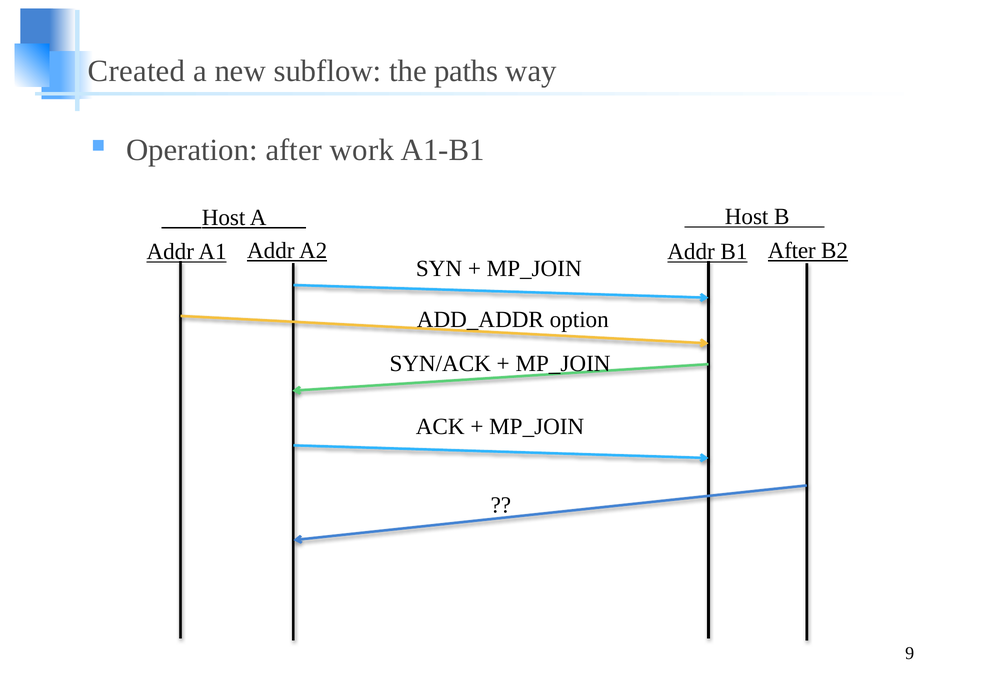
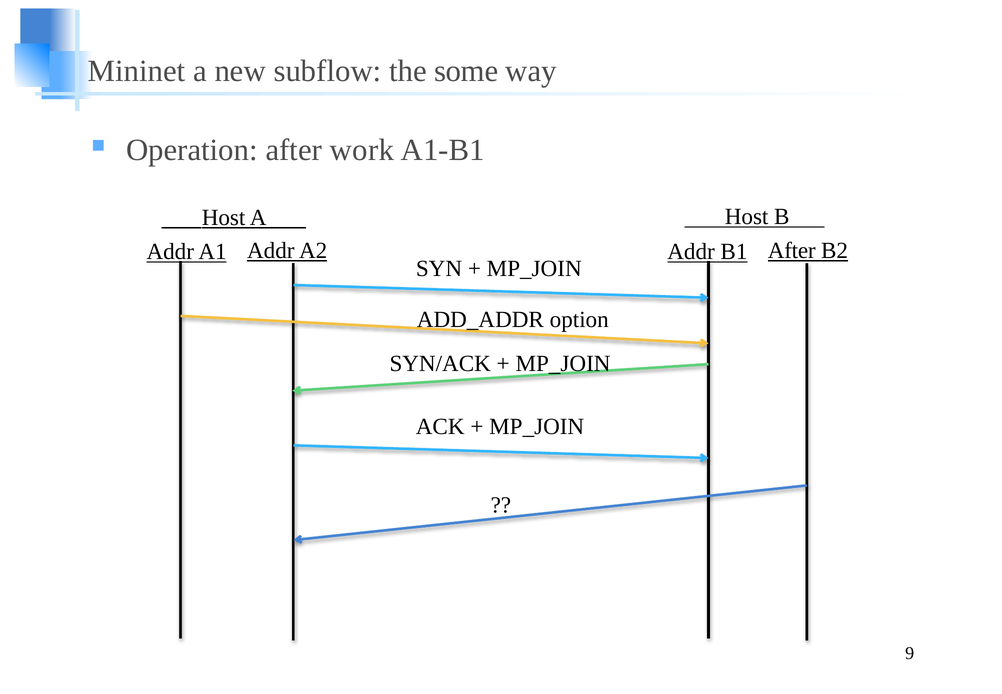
Created: Created -> Mininet
paths: paths -> some
